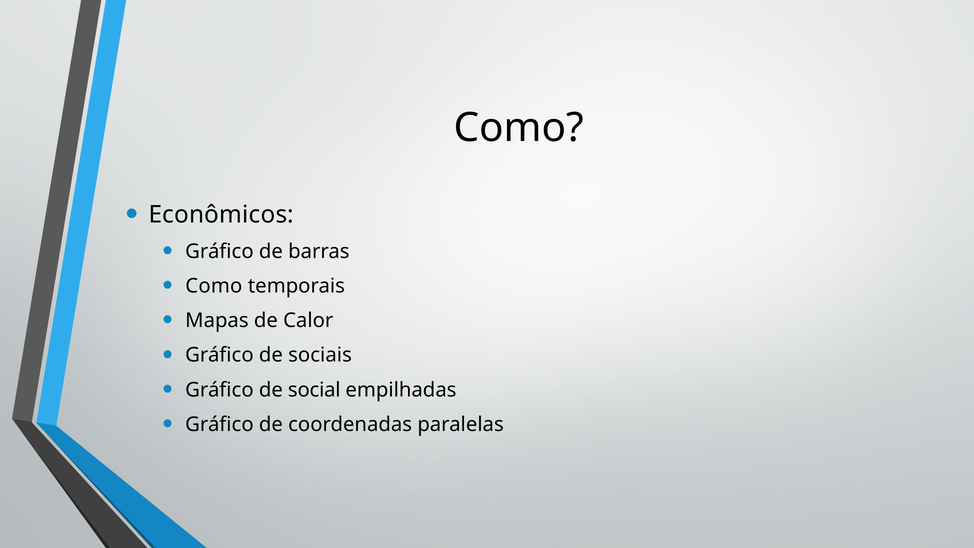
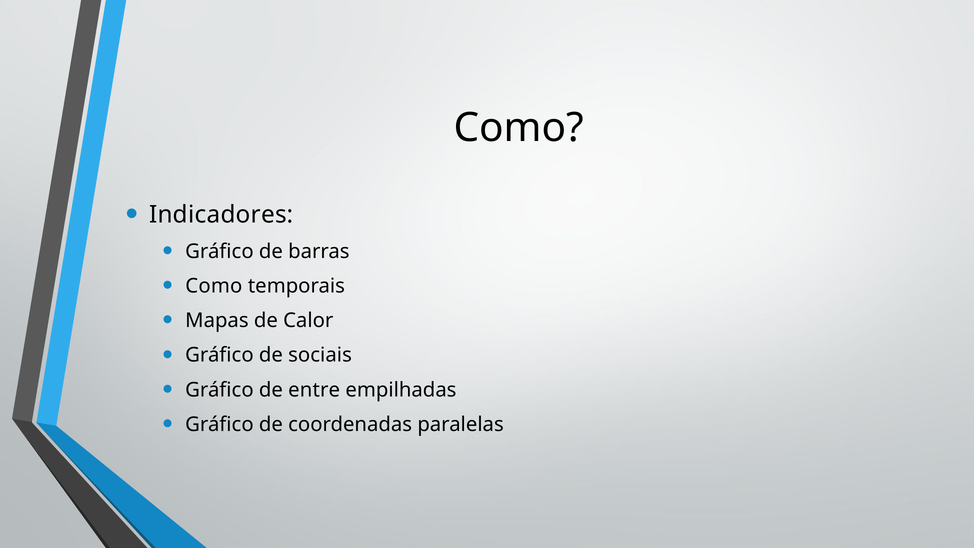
Econômicos: Econômicos -> Indicadores
social: social -> entre
